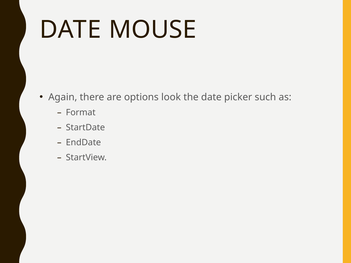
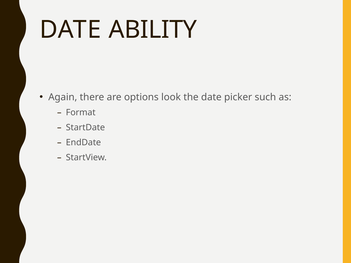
MOUSE: MOUSE -> ABILITY
